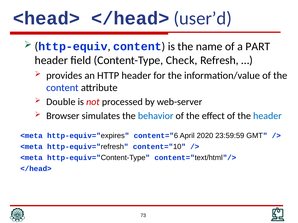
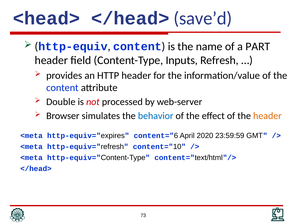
user’d: user’d -> save’d
Check: Check -> Inputs
header at (267, 116) colour: blue -> orange
